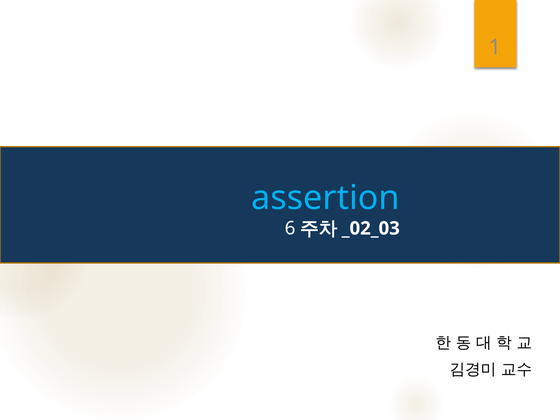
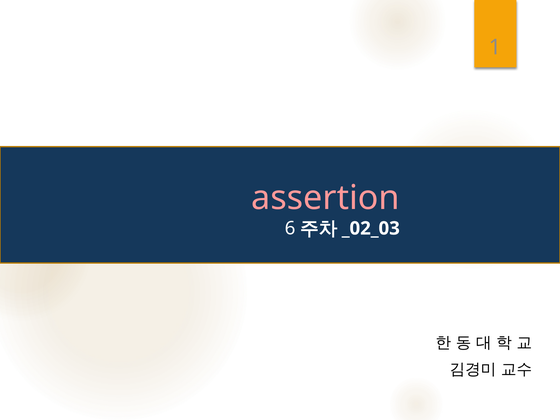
assertion colour: light blue -> pink
